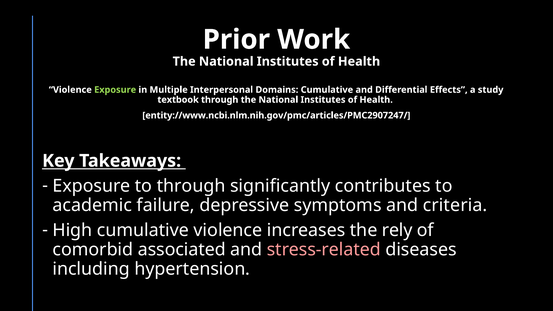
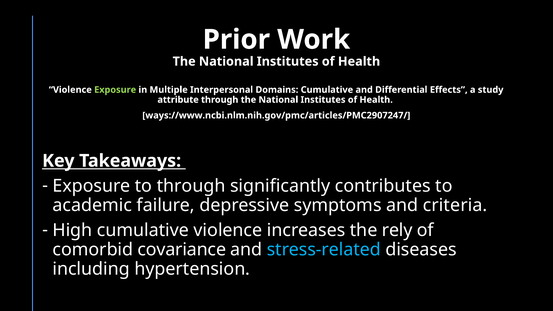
textbook: textbook -> attribute
entity://www.ncbi.nlm.nih.gov/pmc/articles/PMC2907247/: entity://www.ncbi.nlm.nih.gov/pmc/articles/PMC2907247/ -> ways://www.ncbi.nlm.nih.gov/pmc/articles/PMC2907247/
associated: associated -> covariance
stress-related colour: pink -> light blue
